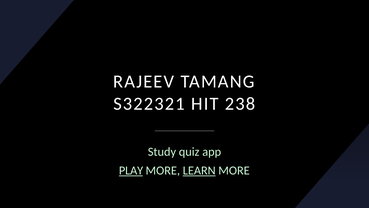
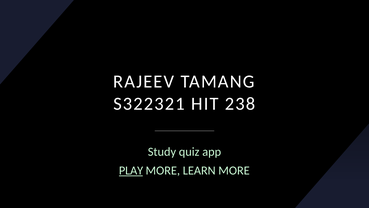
LEARN underline: present -> none
